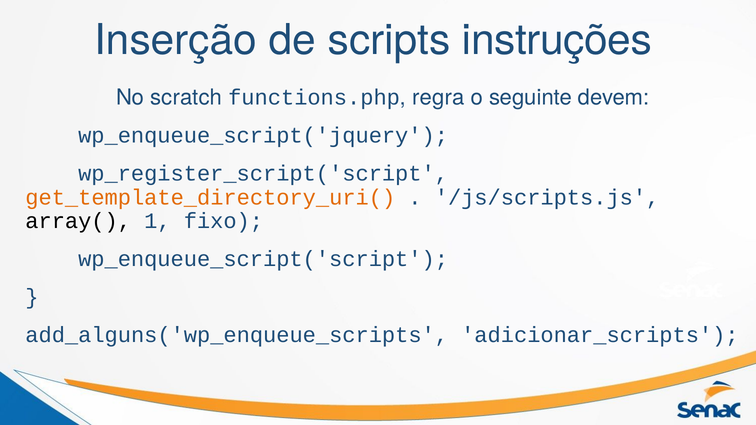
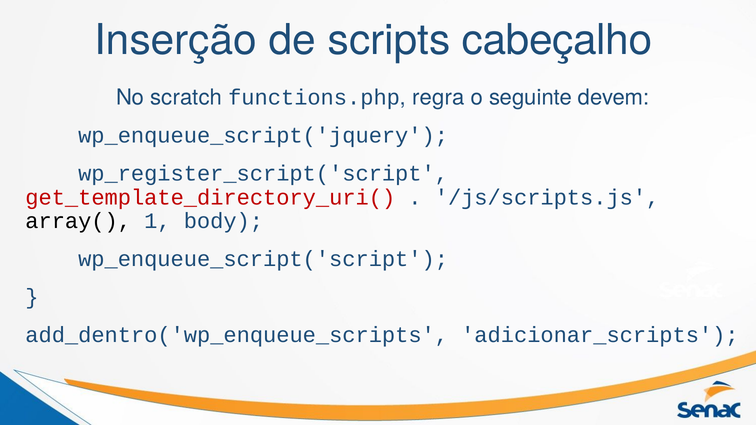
instruções: instruções -> cabeçalho
get_template_directory_uri( colour: orange -> red
fixo: fixo -> body
add_alguns('wp_enqueue_scripts: add_alguns('wp_enqueue_scripts -> add_dentro('wp_enqueue_scripts
